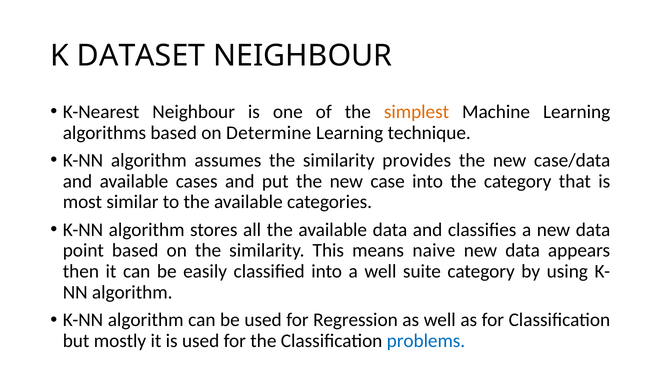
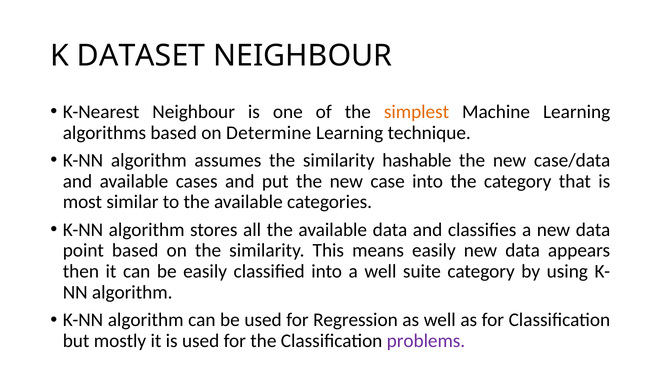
provides: provides -> hashable
means naive: naive -> easily
problems colour: blue -> purple
